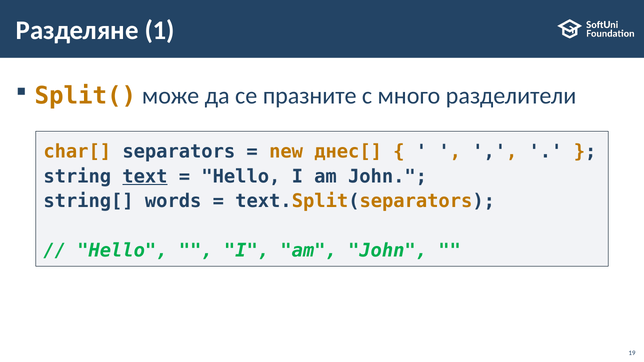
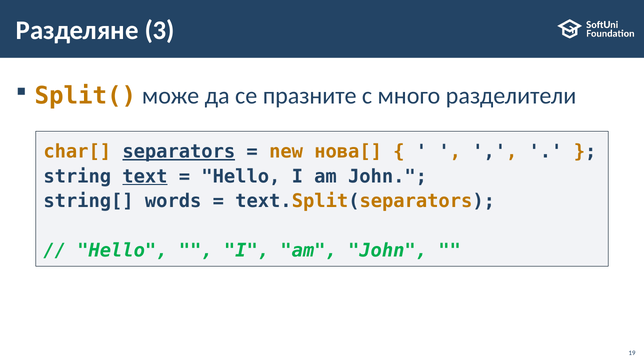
1: 1 -> 3
separators underline: none -> present
днес[: днес[ -> нова[
